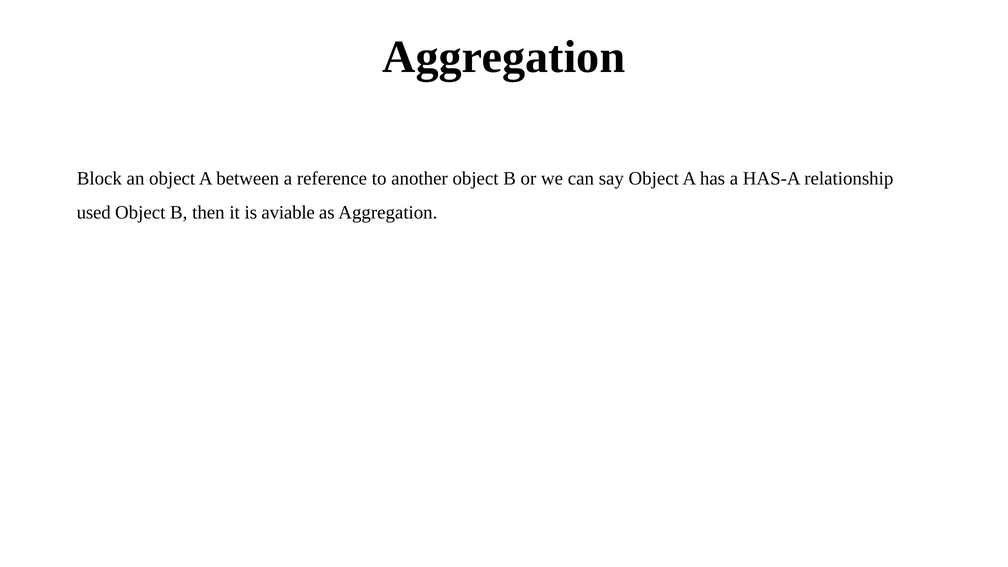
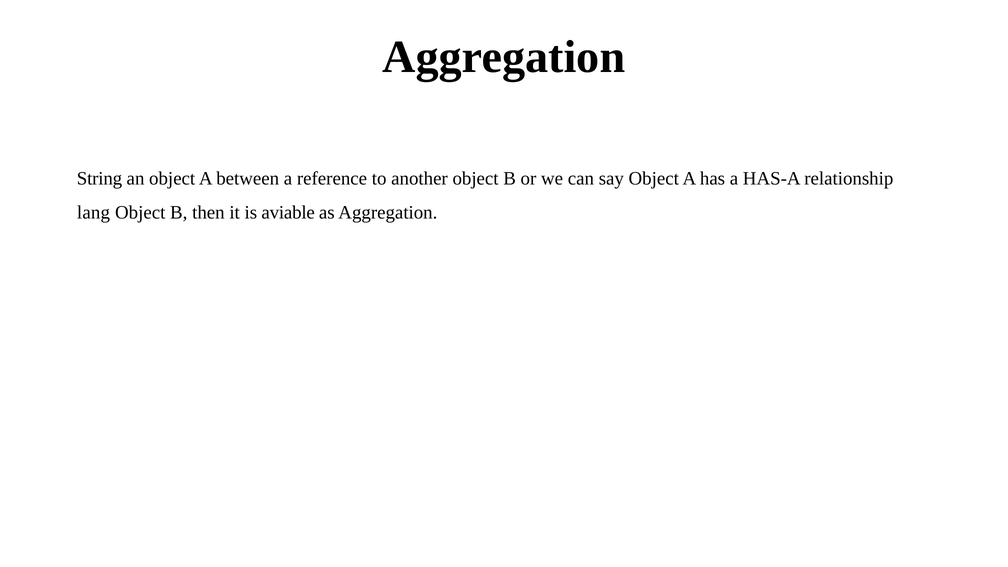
Block: Block -> String
used: used -> lang
